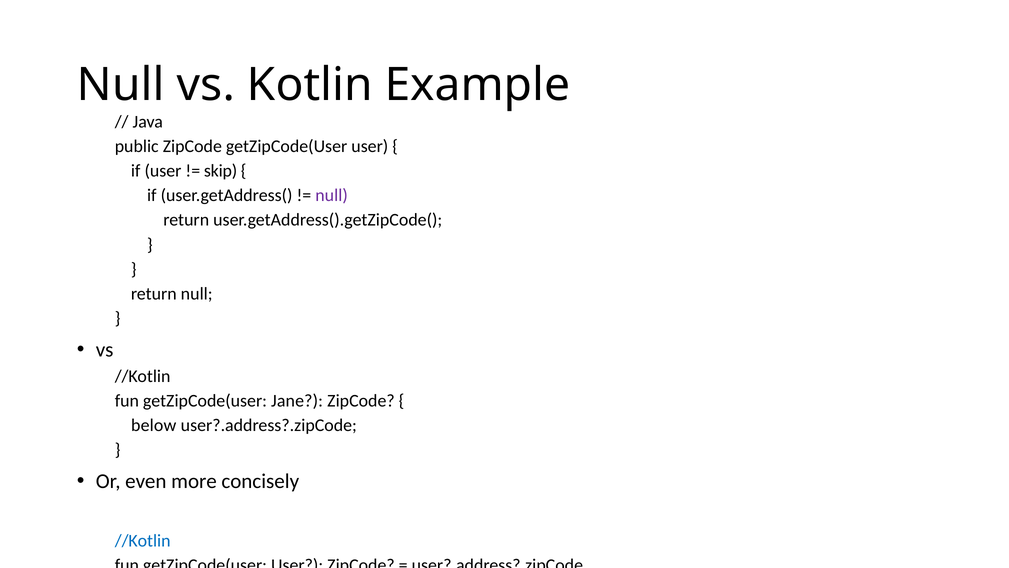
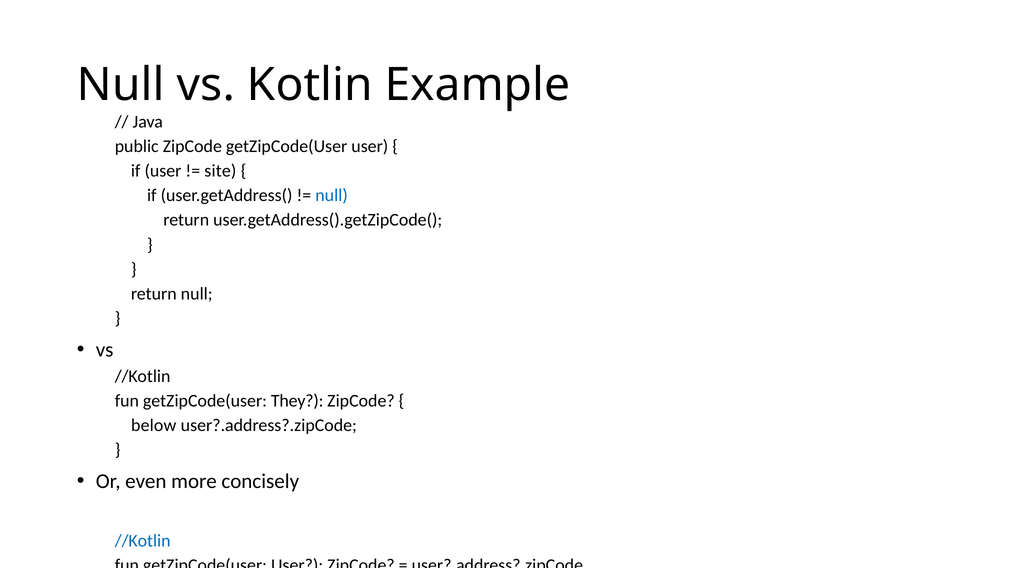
skip: skip -> site
null at (332, 195) colour: purple -> blue
Jane: Jane -> They
